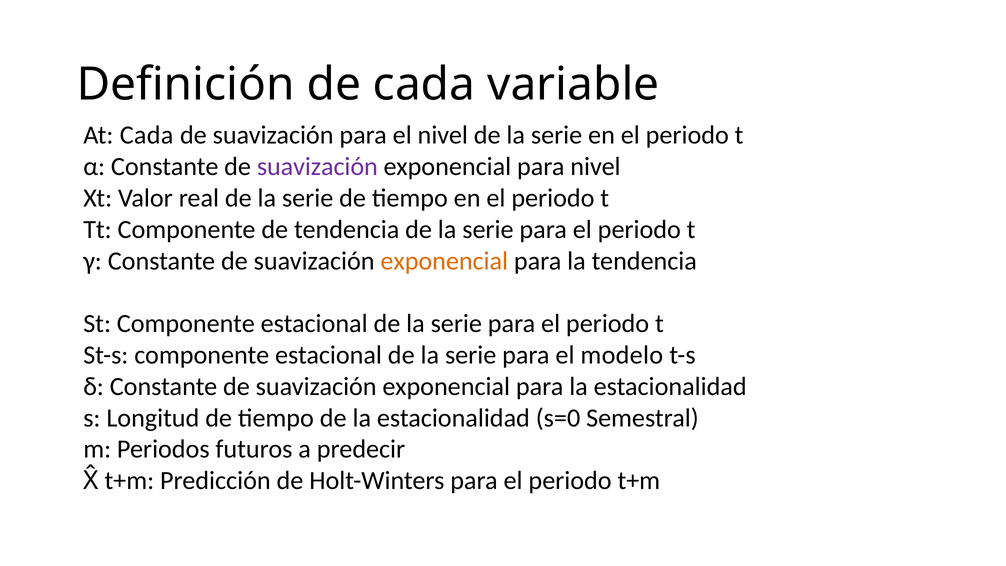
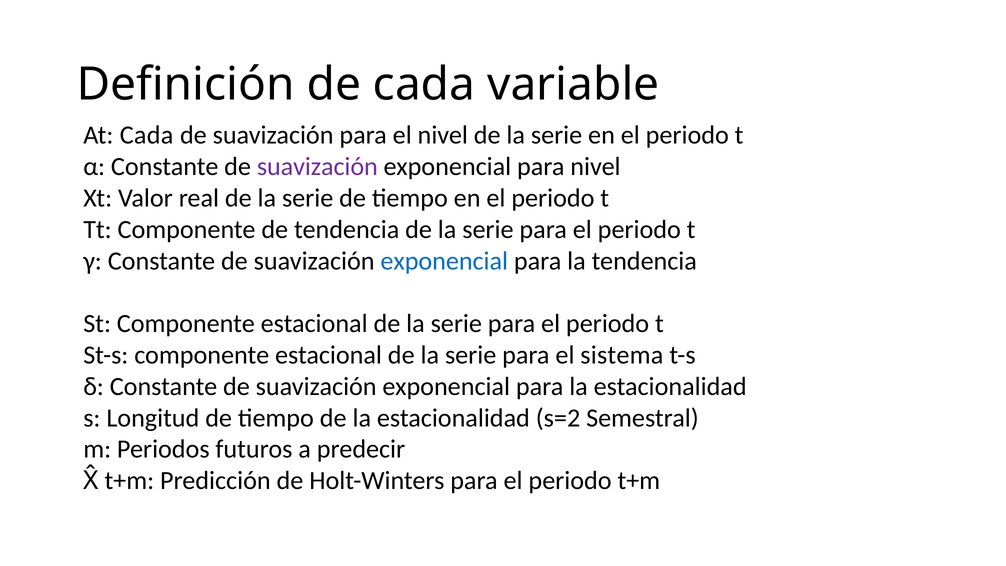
exponencial at (444, 261) colour: orange -> blue
modelo: modelo -> sistema
s=0: s=0 -> s=2
